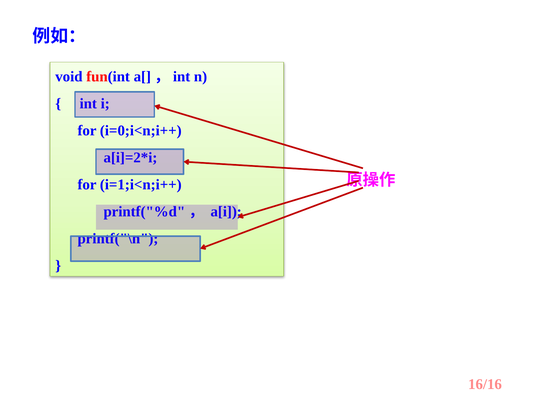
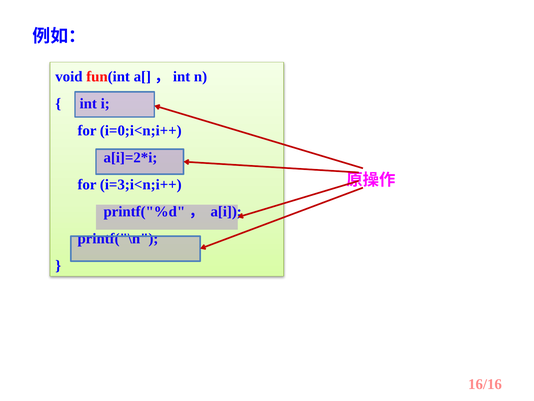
i=1;i<n;i++: i=1;i<n;i++ -> i=3;i<n;i++
